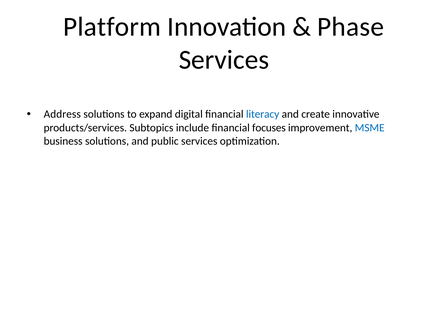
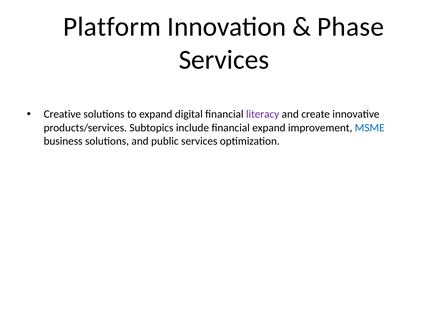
Address: Address -> Creative
literacy colour: blue -> purple
financial focuses: focuses -> expand
